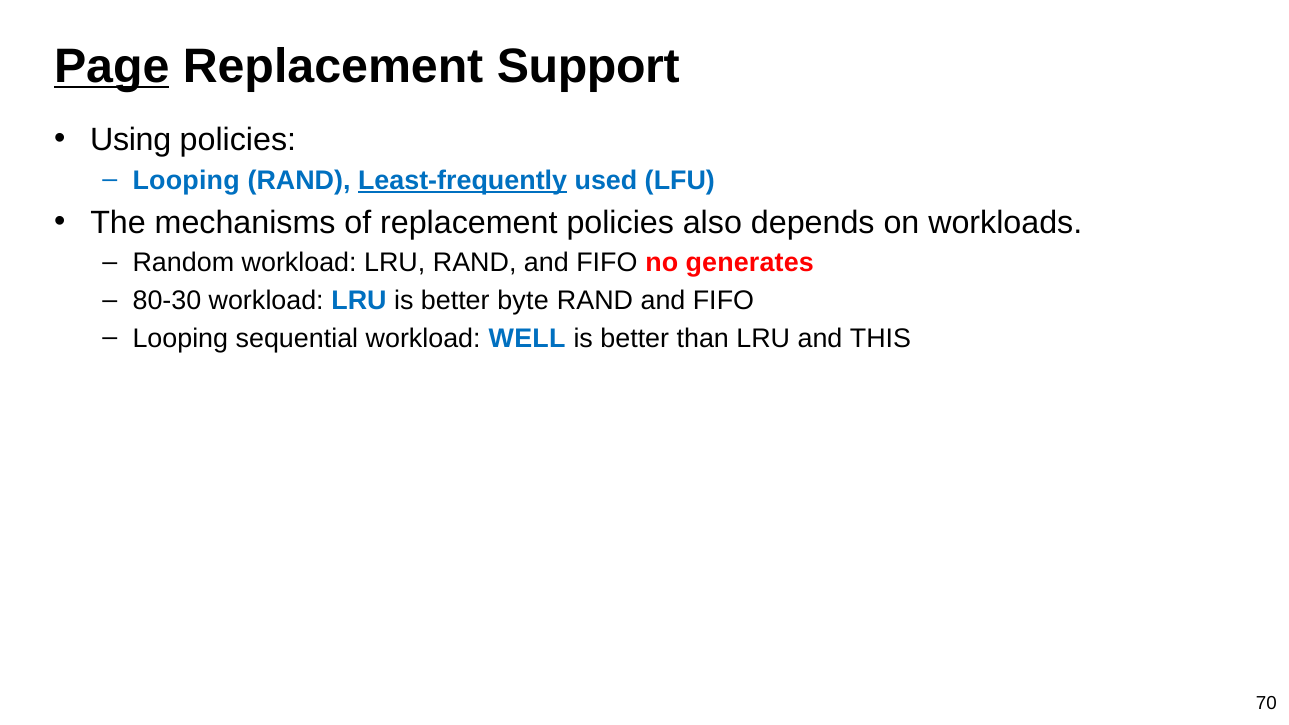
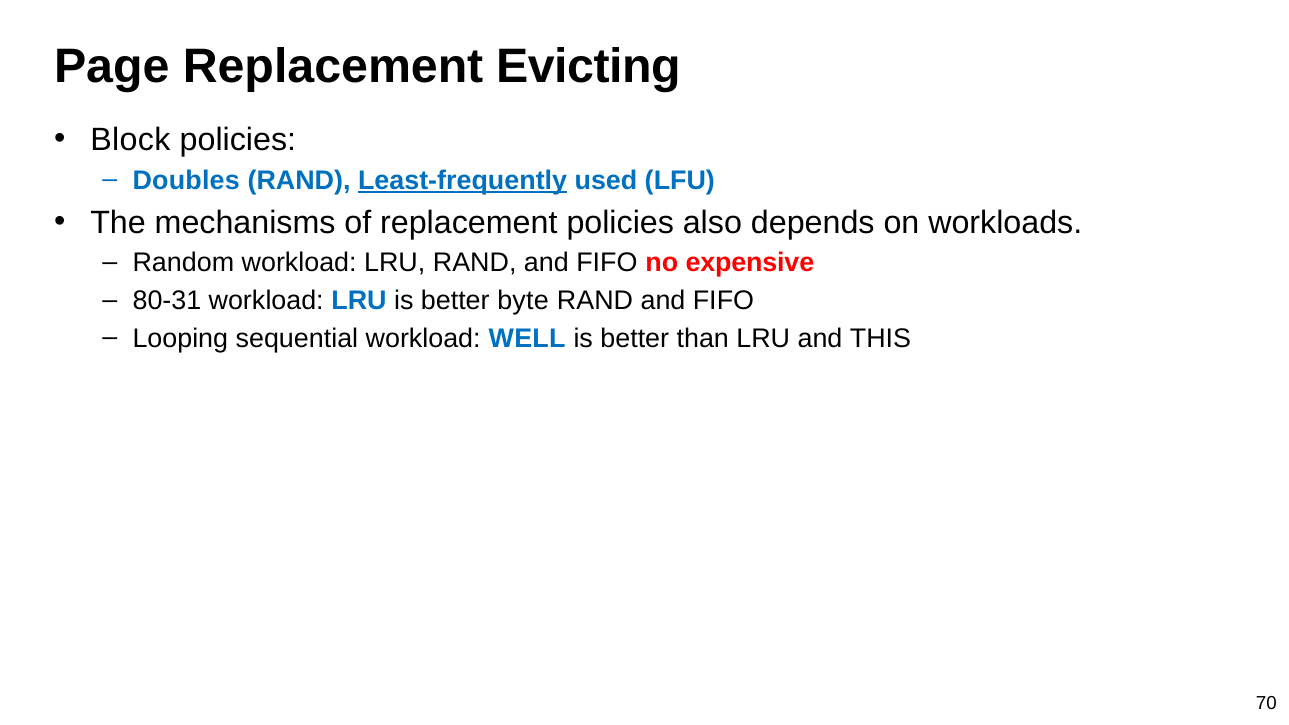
Page underline: present -> none
Support: Support -> Evicting
Using: Using -> Block
Looping at (186, 180): Looping -> Doubles
generates: generates -> expensive
80-30: 80-30 -> 80-31
